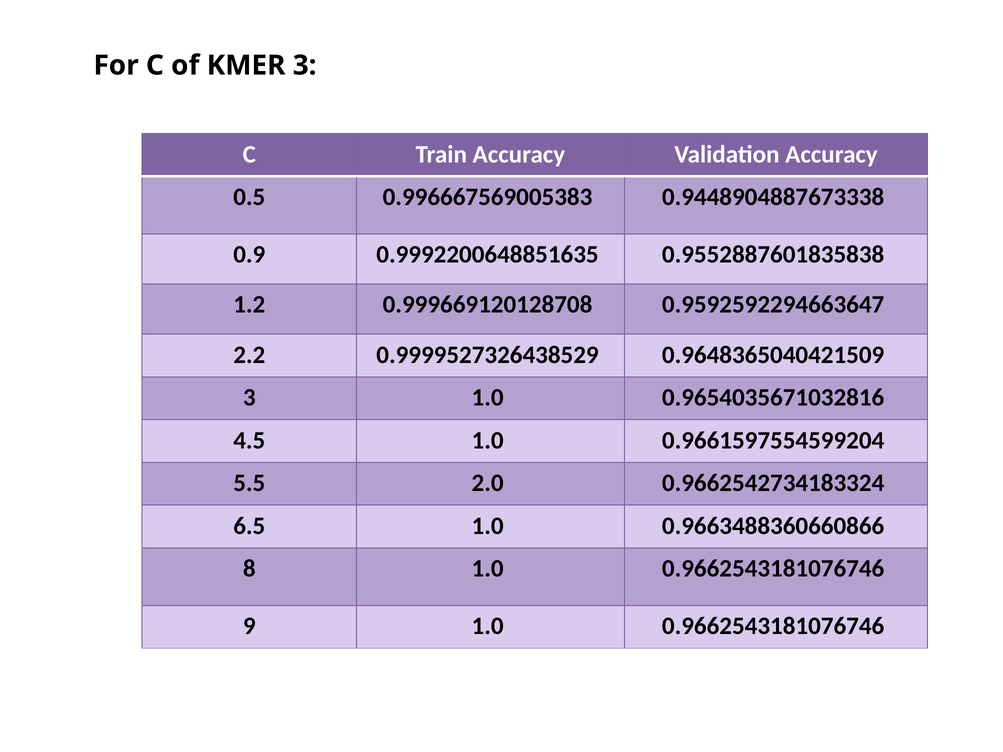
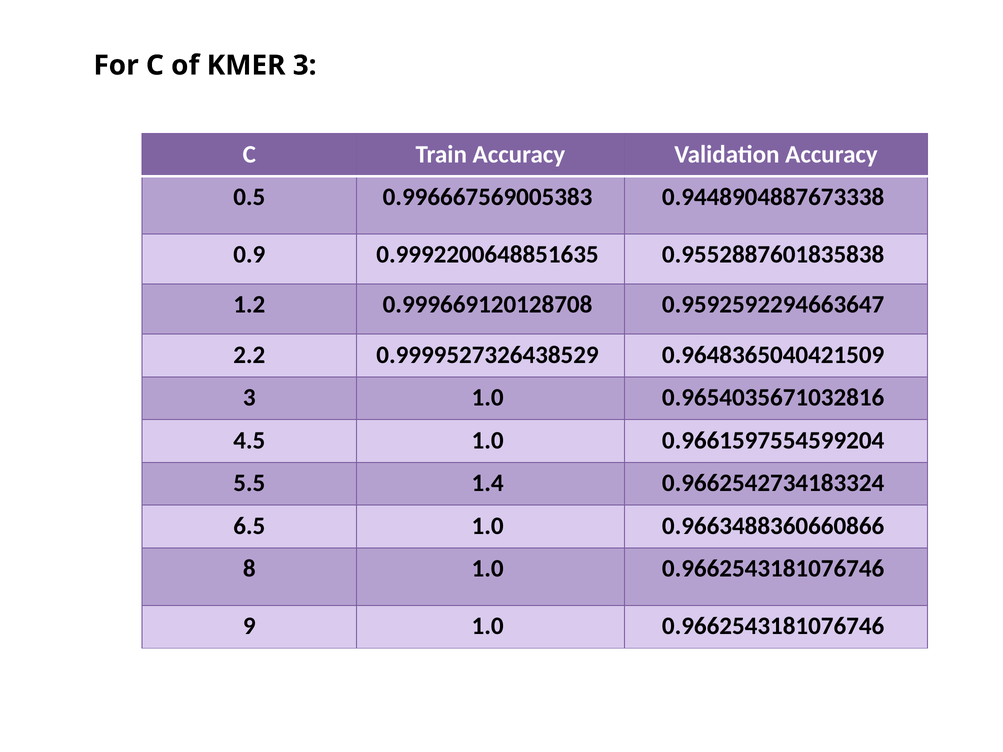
2.0: 2.0 -> 1.4
